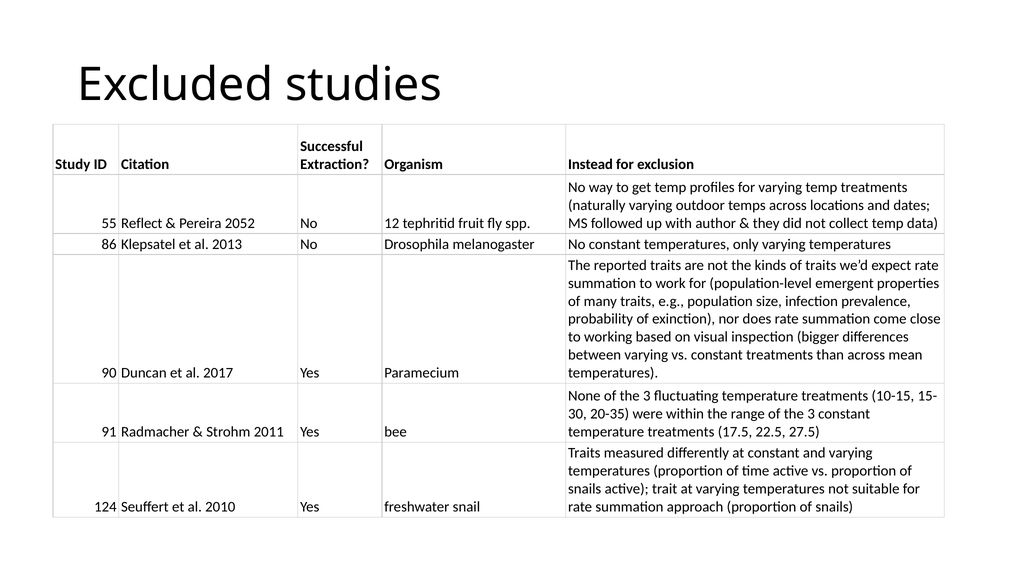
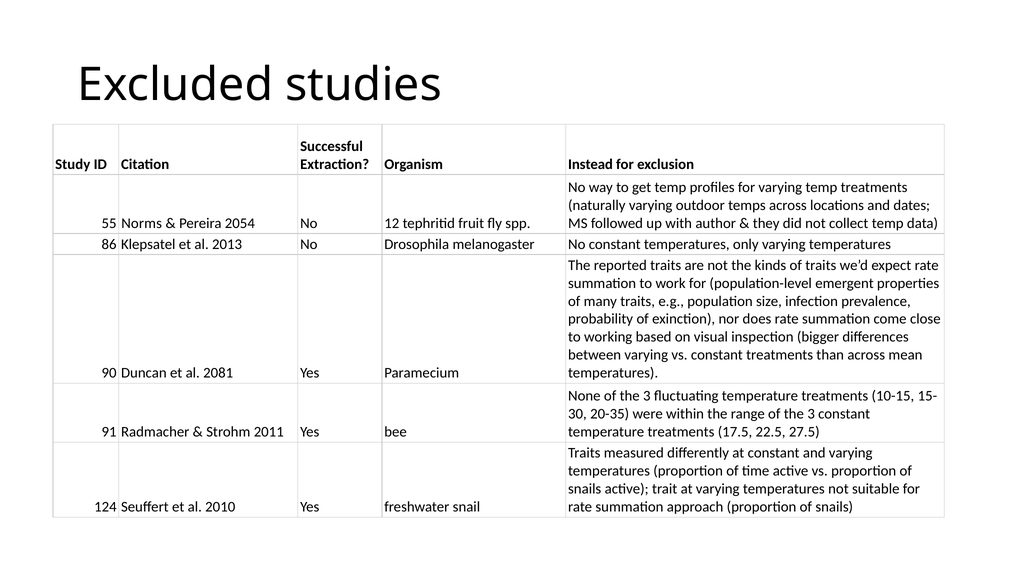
Reflect: Reflect -> Norms
2052: 2052 -> 2054
2017: 2017 -> 2081
